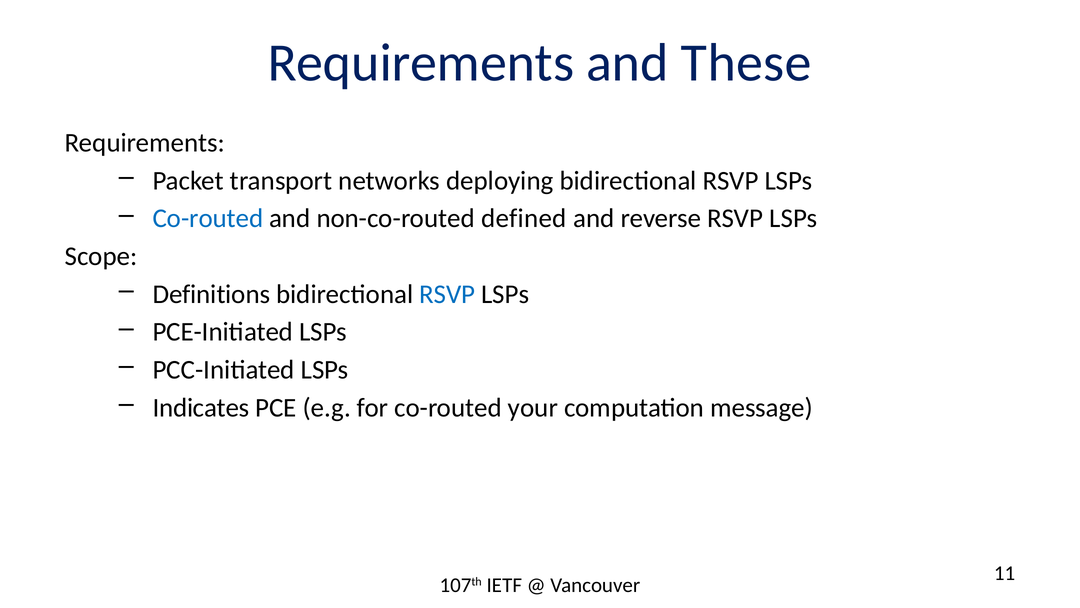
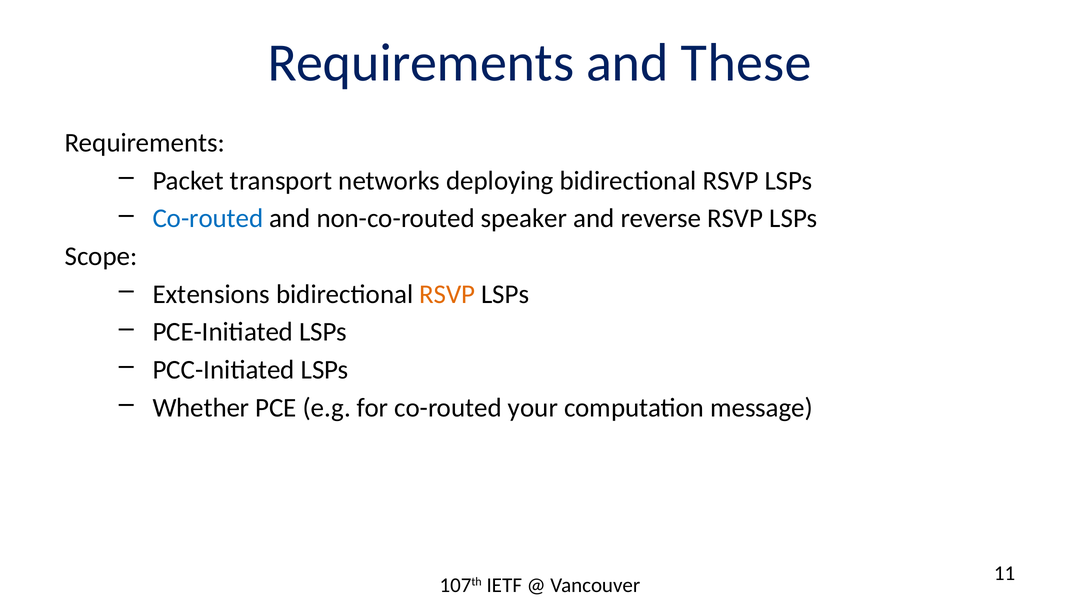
defined: defined -> speaker
Definitions: Definitions -> Extensions
RSVP at (447, 294) colour: blue -> orange
Indicates: Indicates -> Whether
